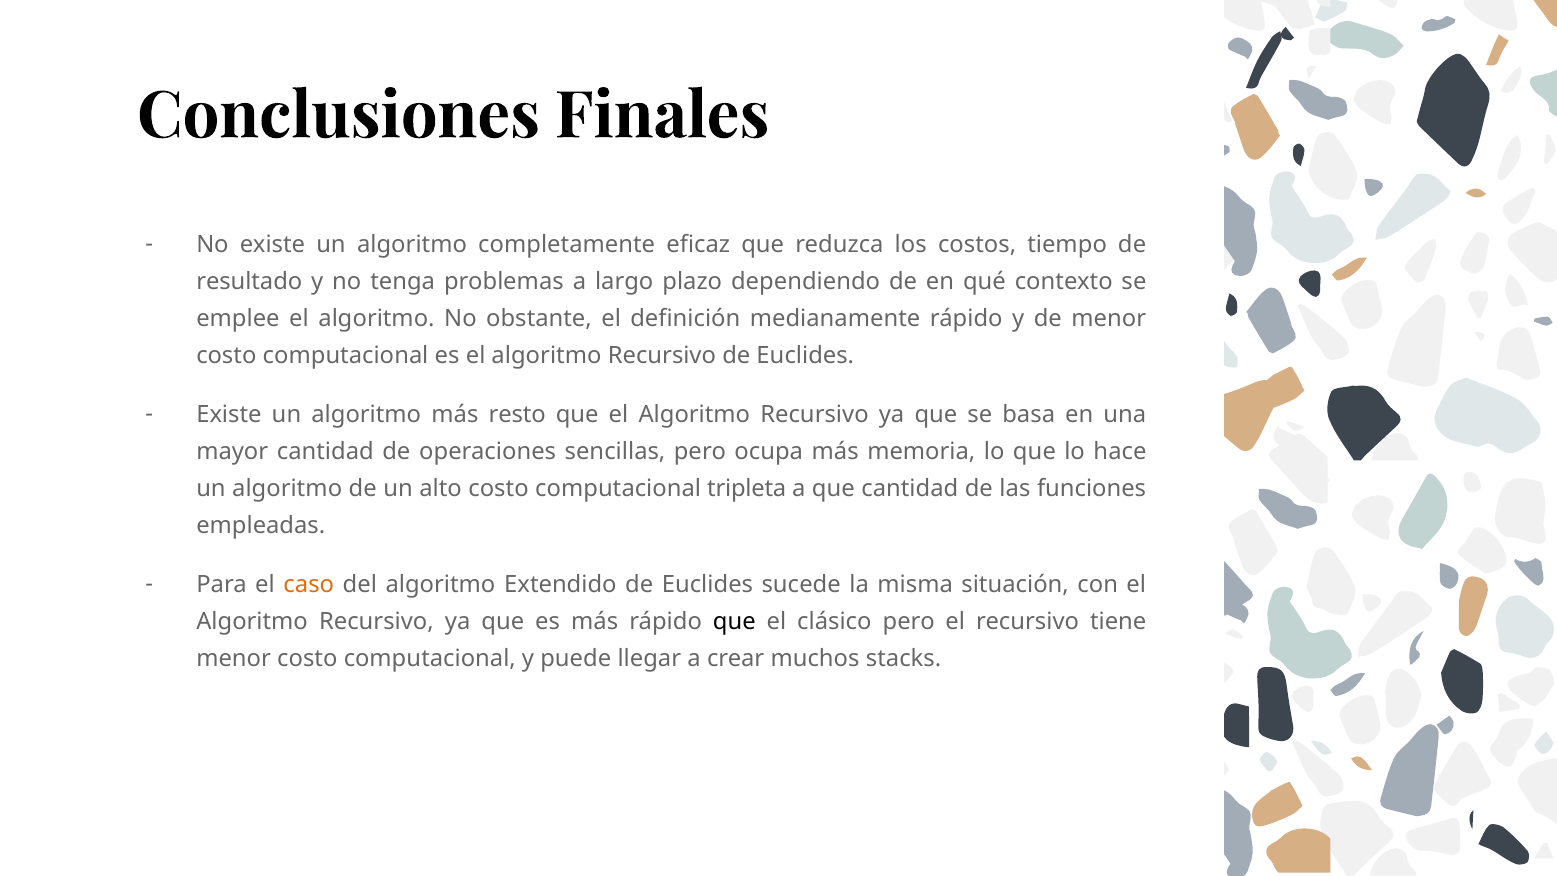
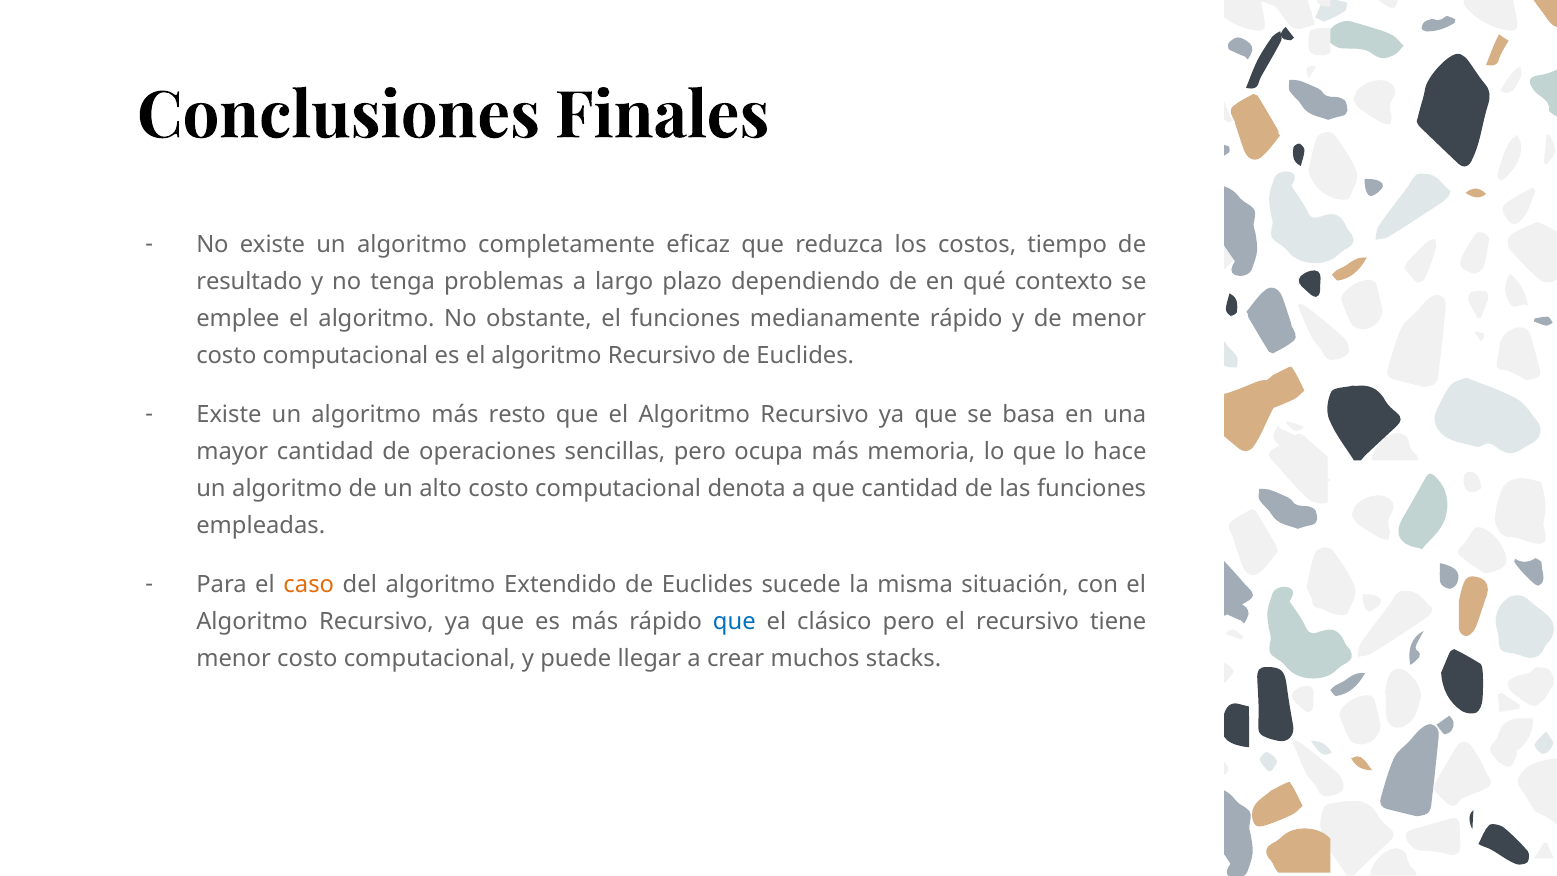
el definición: definición -> funciones
tripleta: tripleta -> denota
que at (734, 621) colour: black -> blue
